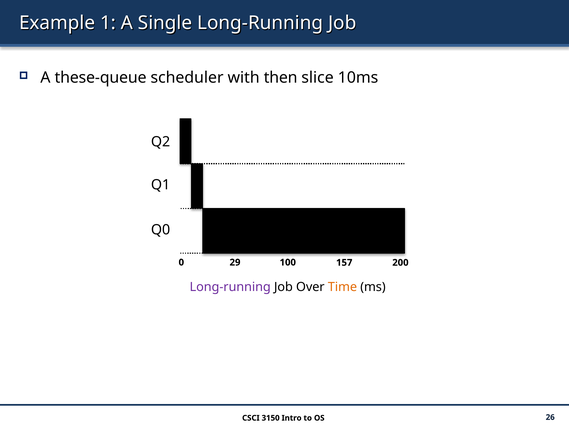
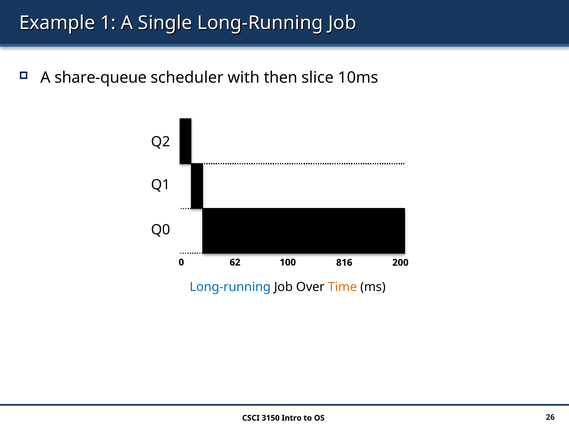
these-queue: these-queue -> share-queue
29: 29 -> 62
157: 157 -> 816
Long-running at (230, 287) colour: purple -> blue
